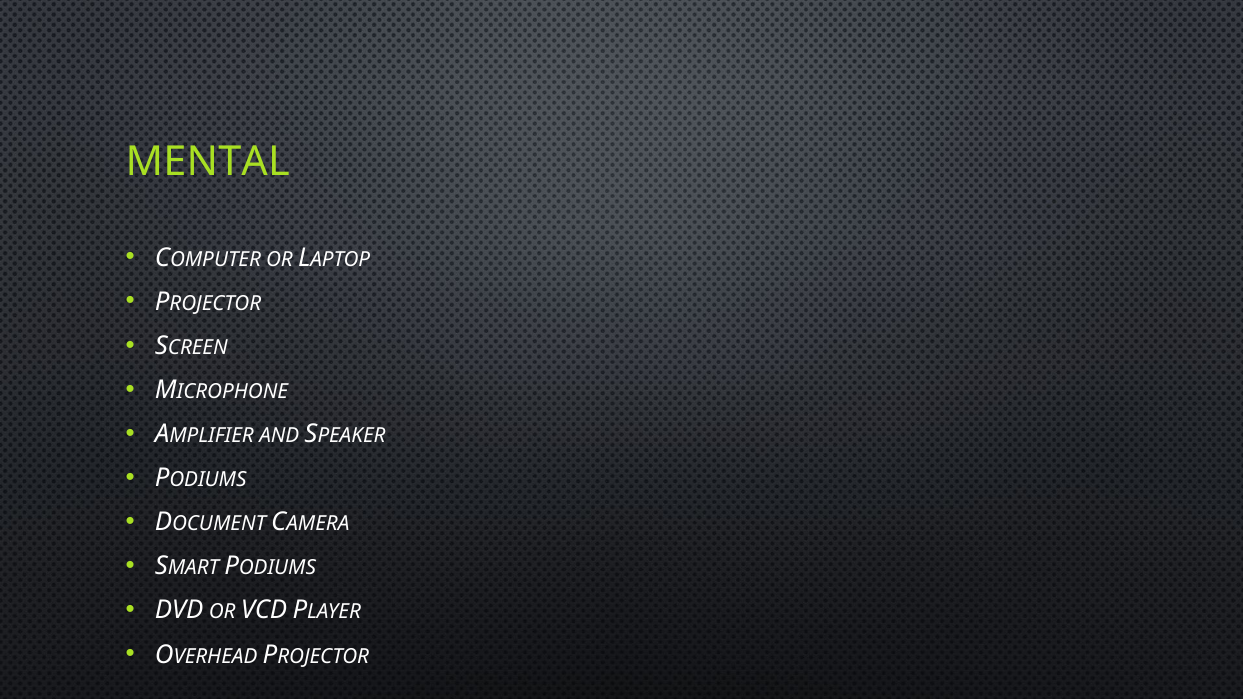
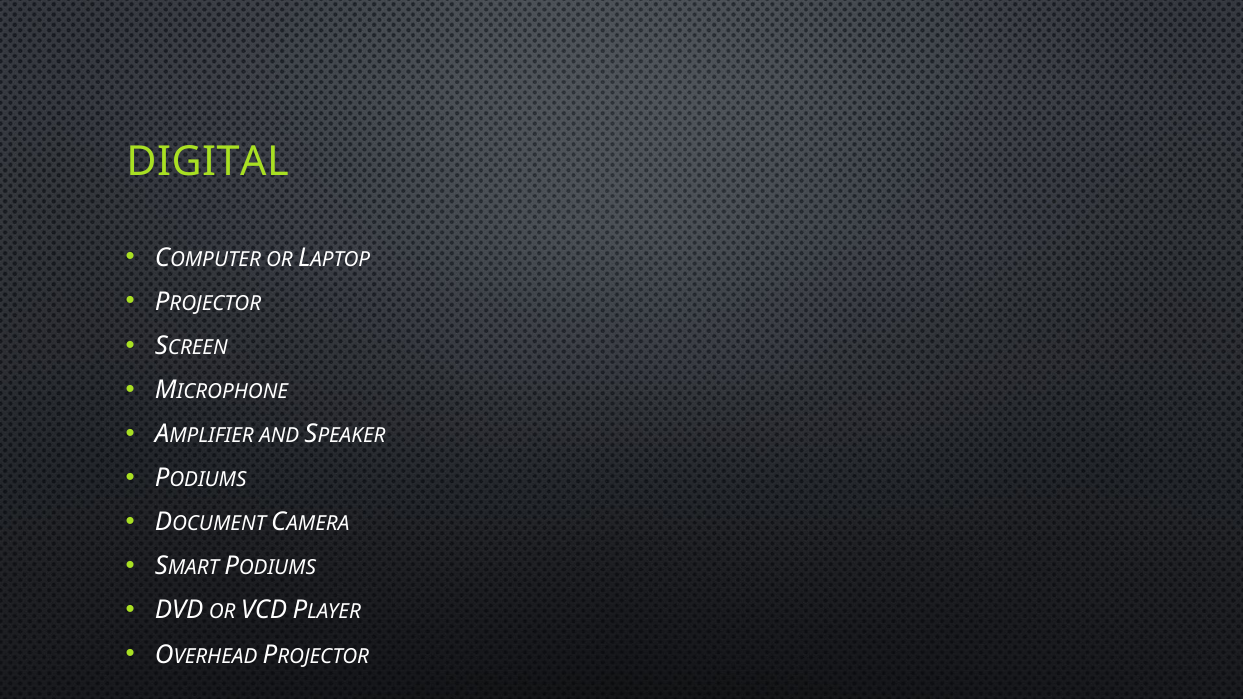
MENTAL: MENTAL -> DIGITAL
